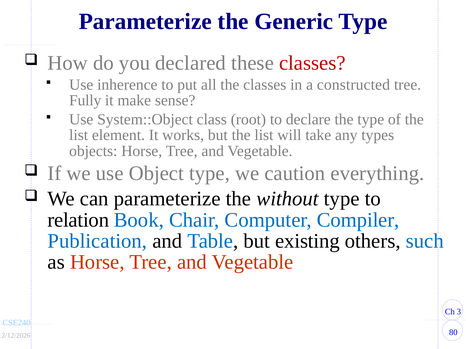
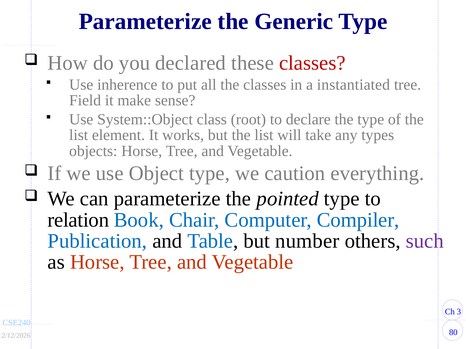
constructed: constructed -> instantiated
Fully: Fully -> Field
without: without -> pointed
existing: existing -> number
such colour: blue -> purple
